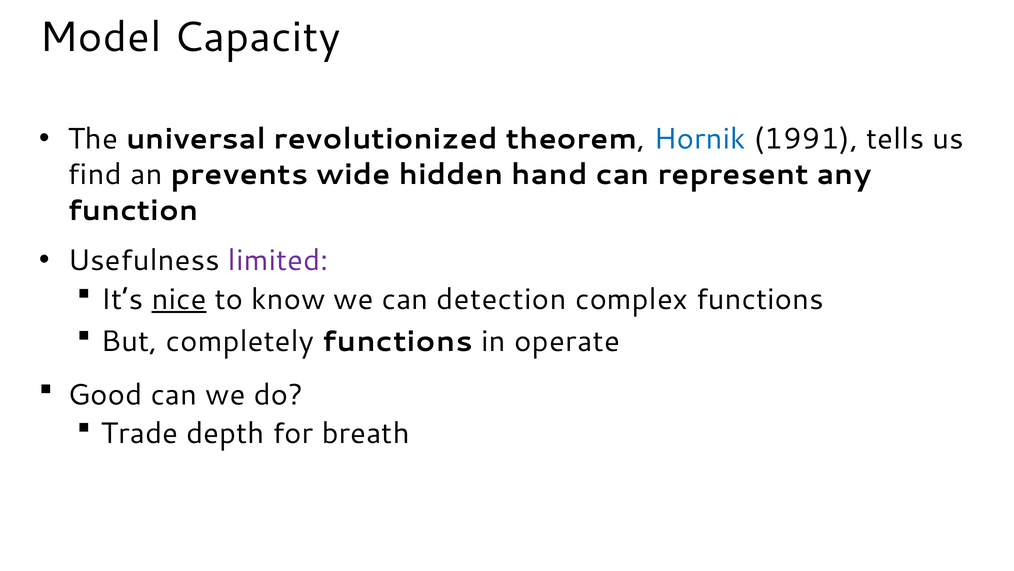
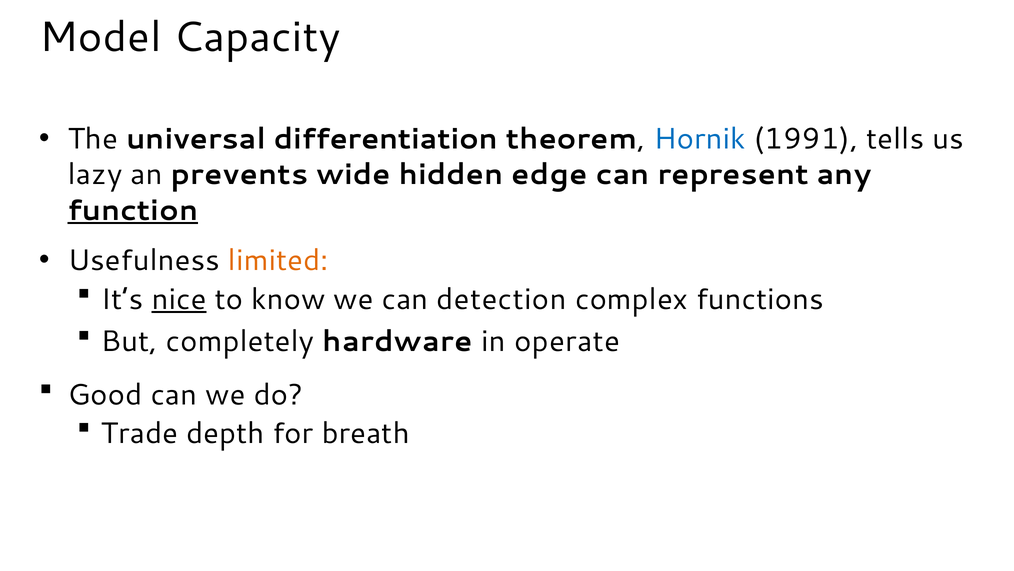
revolutionized: revolutionized -> differentiation
find: find -> lazy
hand: hand -> edge
function underline: none -> present
limited colour: purple -> orange
completely functions: functions -> hardware
